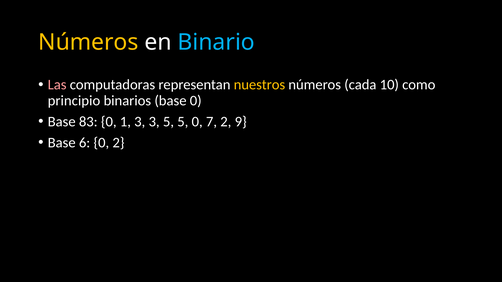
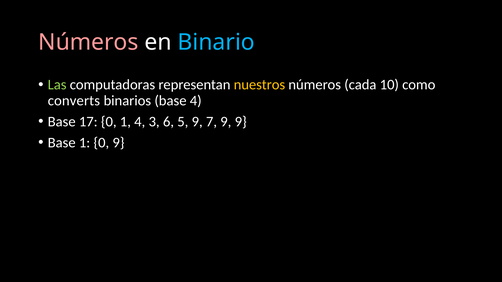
Números at (88, 42) colour: yellow -> pink
Las colour: pink -> light green
principio: principio -> converts
base 0: 0 -> 4
83: 83 -> 17
1 3: 3 -> 4
3 5: 5 -> 6
5 0: 0 -> 9
7 2: 2 -> 9
Base 6: 6 -> 1
0 2: 2 -> 9
